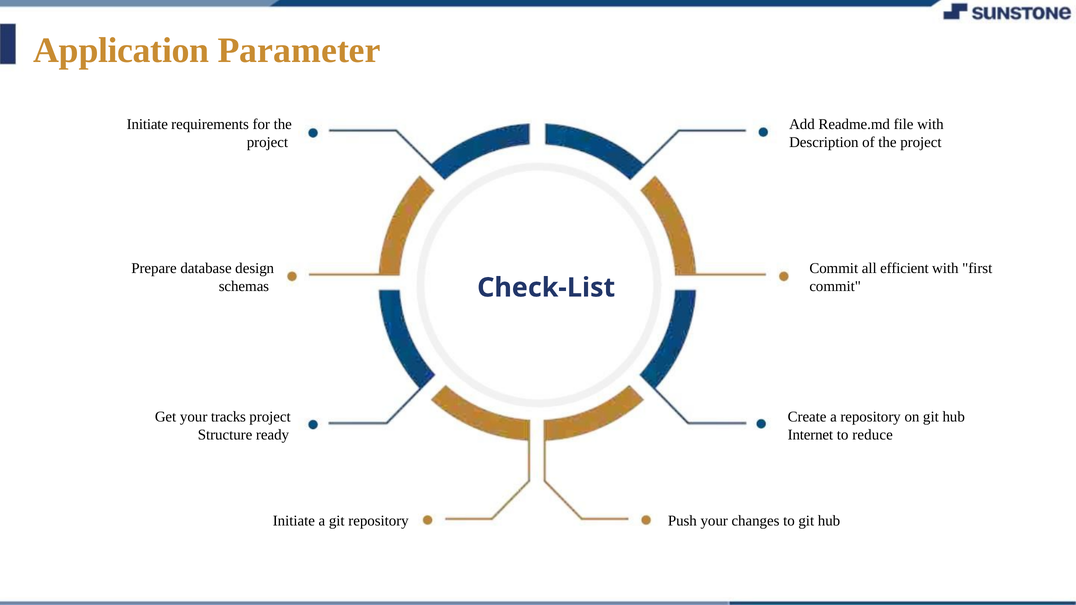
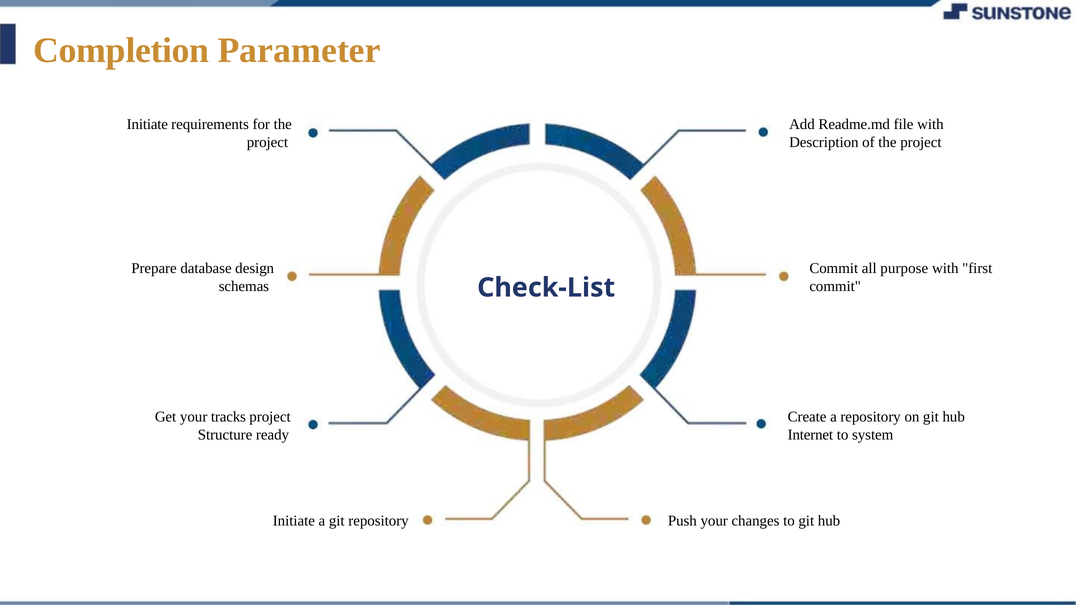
Application: Application -> Completion
efficient: efficient -> purpose
reduce: reduce -> system
